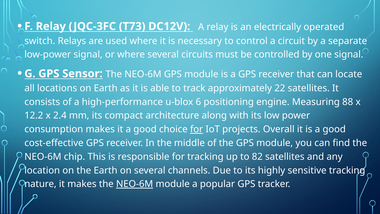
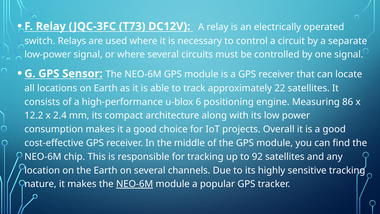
88: 88 -> 86
for at (197, 129) underline: present -> none
82: 82 -> 92
